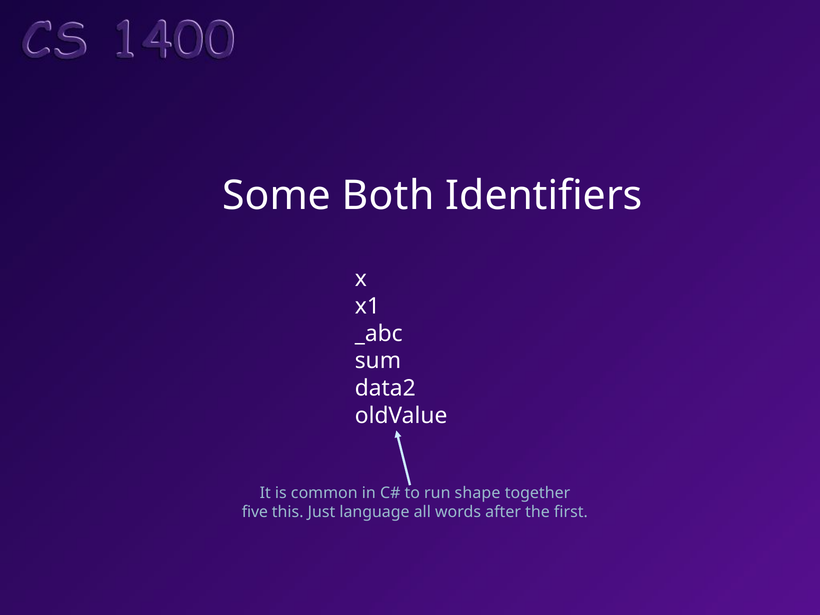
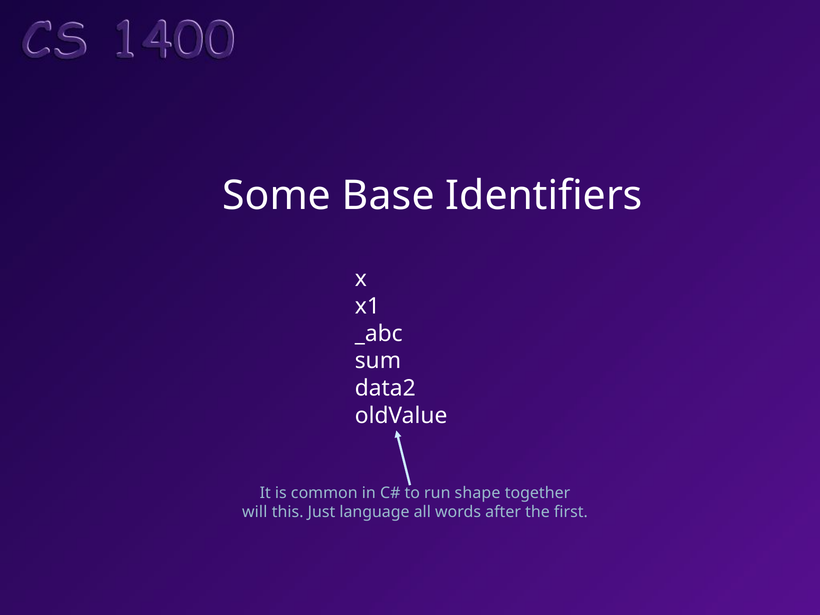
Both: Both -> Base
five: five -> will
